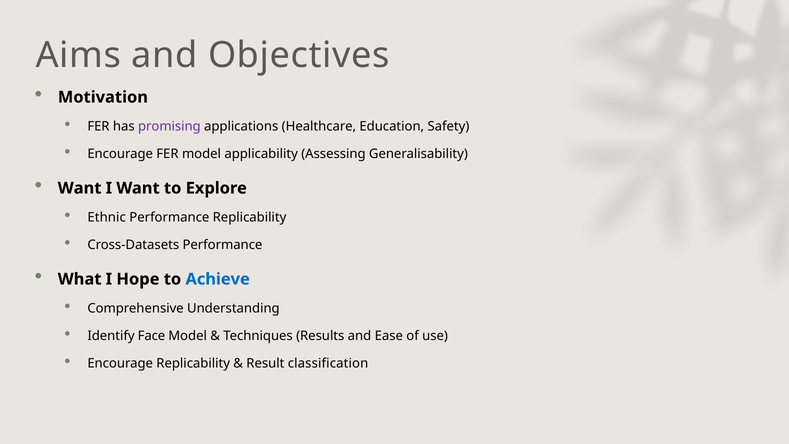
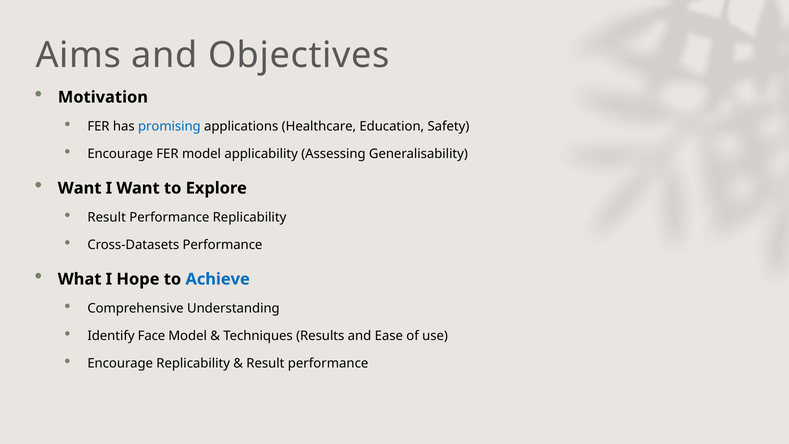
promising colour: purple -> blue
Ethnic at (107, 217): Ethnic -> Result
classification at (328, 363): classification -> performance
